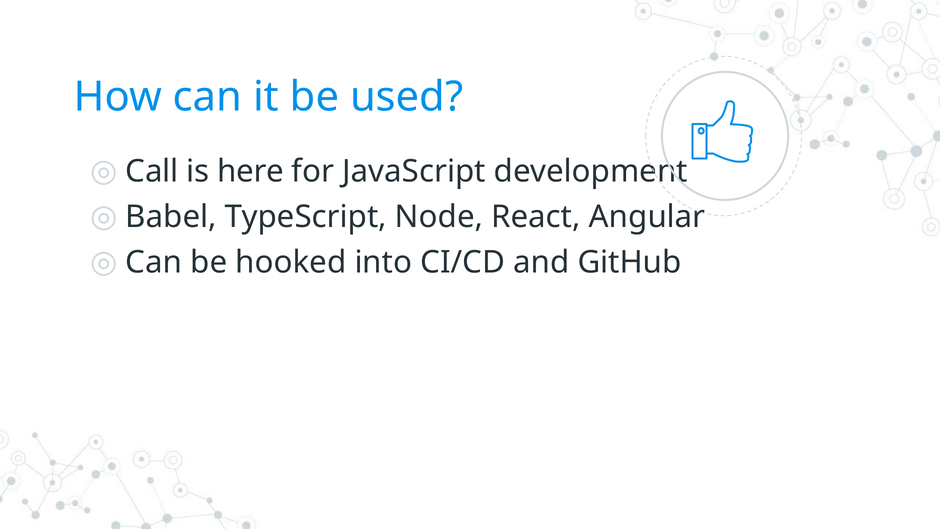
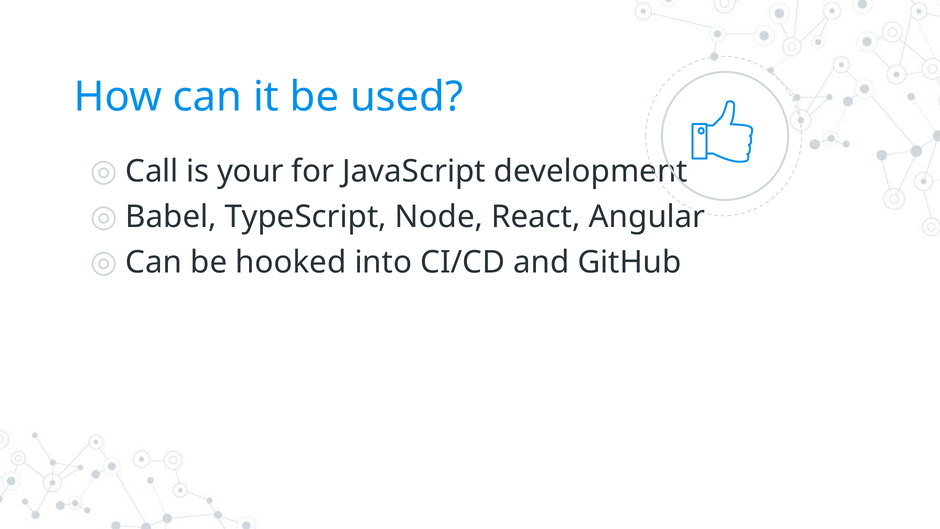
here: here -> your
